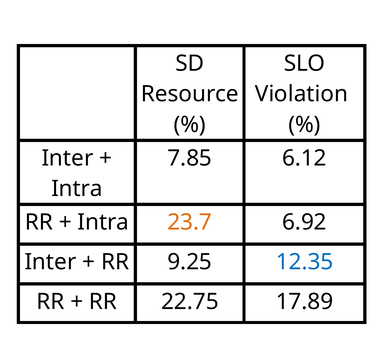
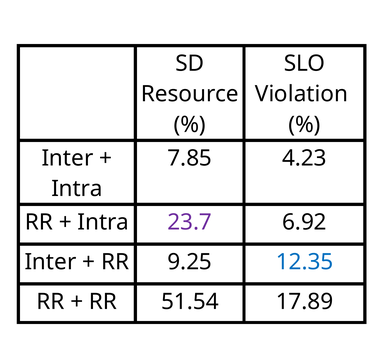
6.12: 6.12 -> 4.23
23.7 colour: orange -> purple
22.75: 22.75 -> 51.54
